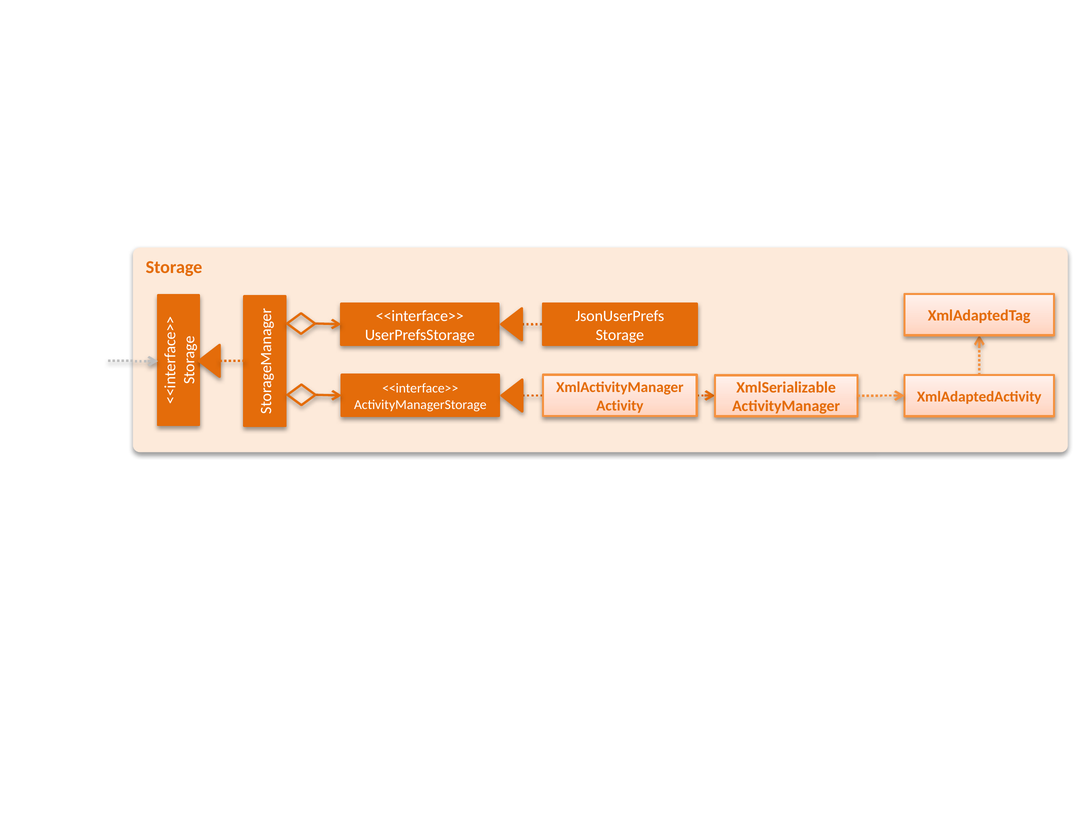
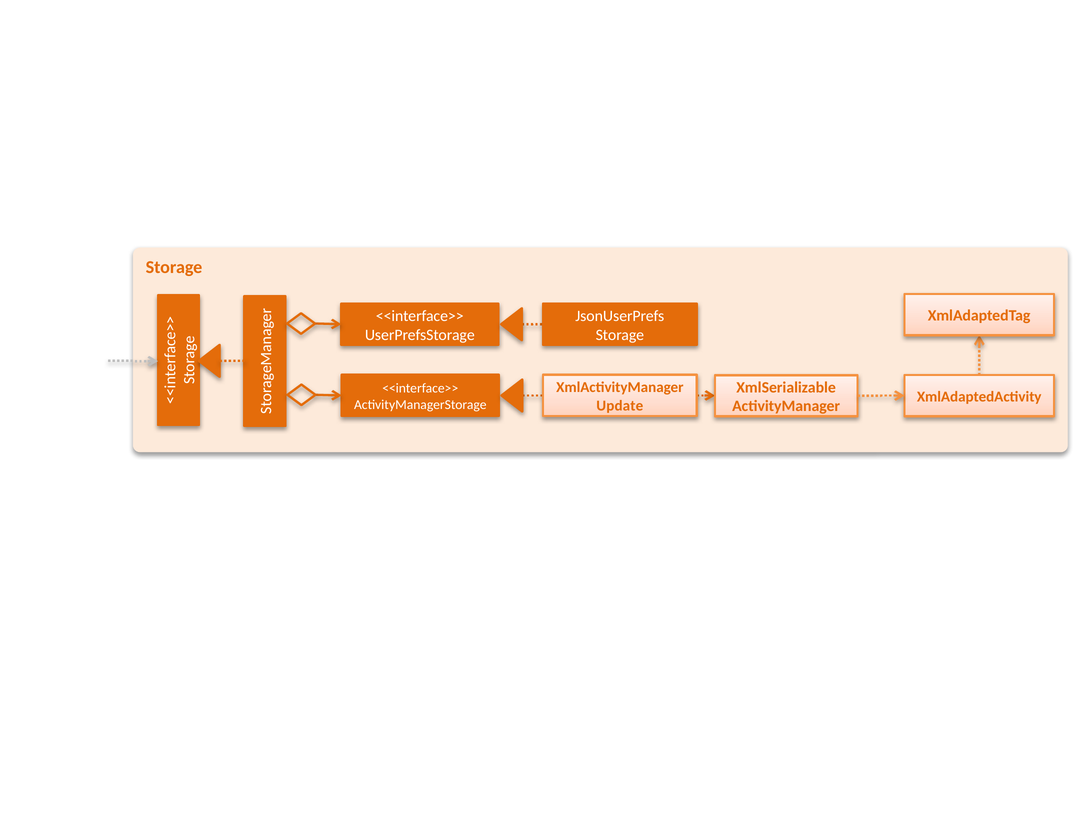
Activity: Activity -> Update
